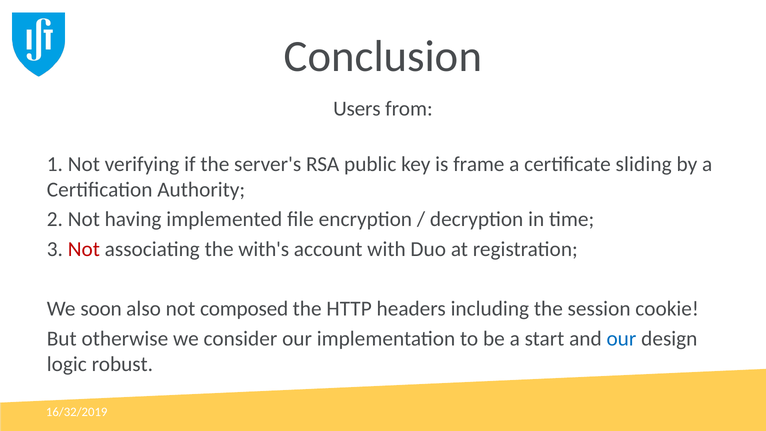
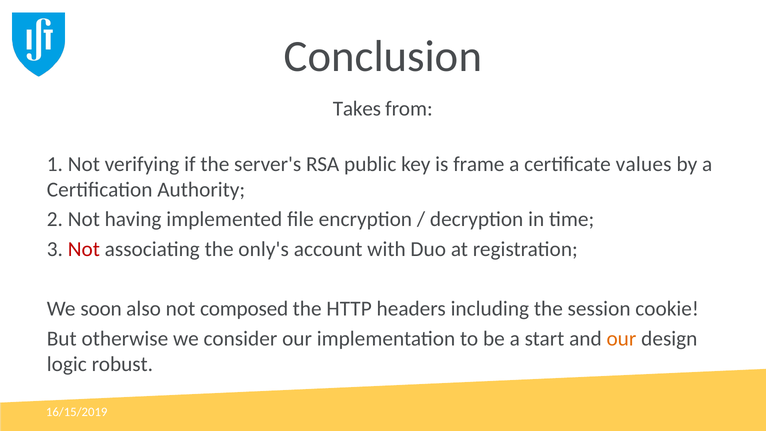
Users: Users -> Takes
sliding: sliding -> values
with's: with's -> only's
our at (621, 338) colour: blue -> orange
16/32/2019: 16/32/2019 -> 16/15/2019
